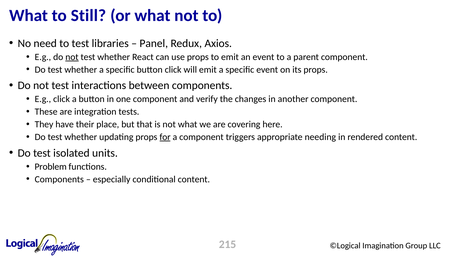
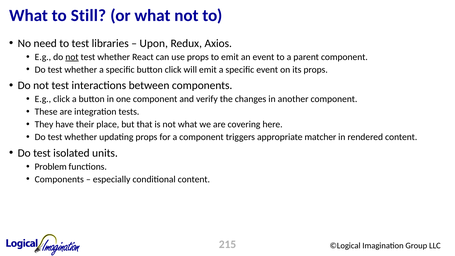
Panel: Panel -> Upon
for underline: present -> none
needing: needing -> matcher
